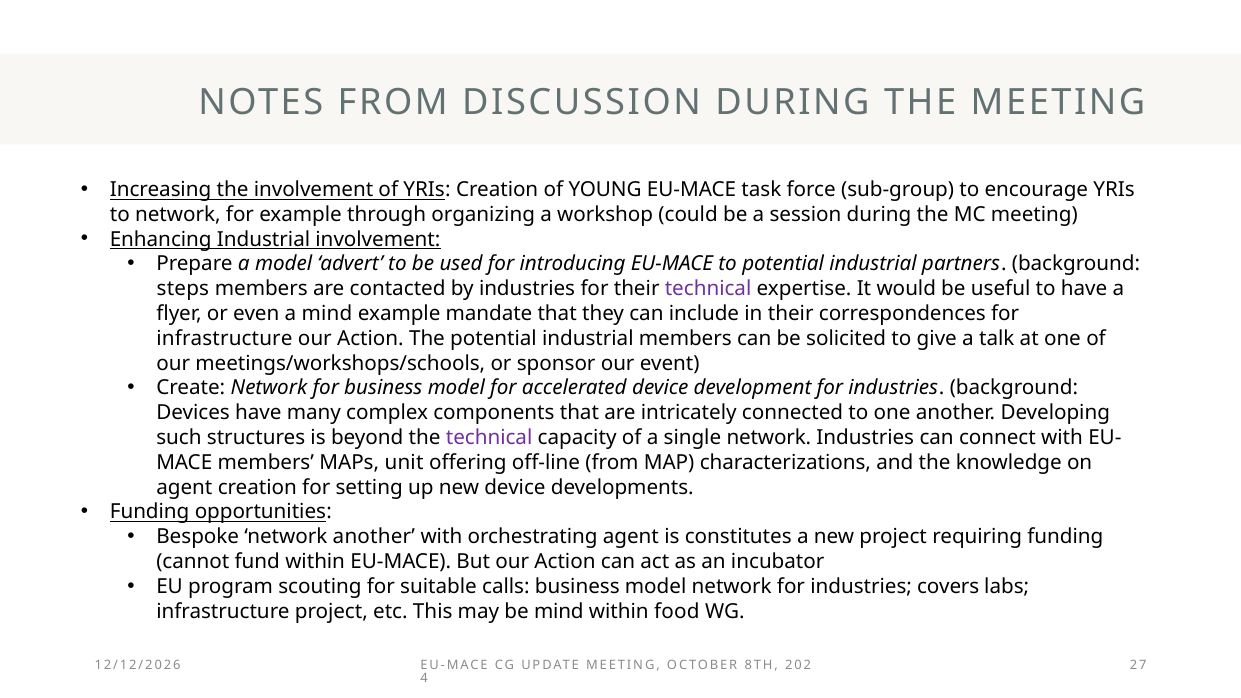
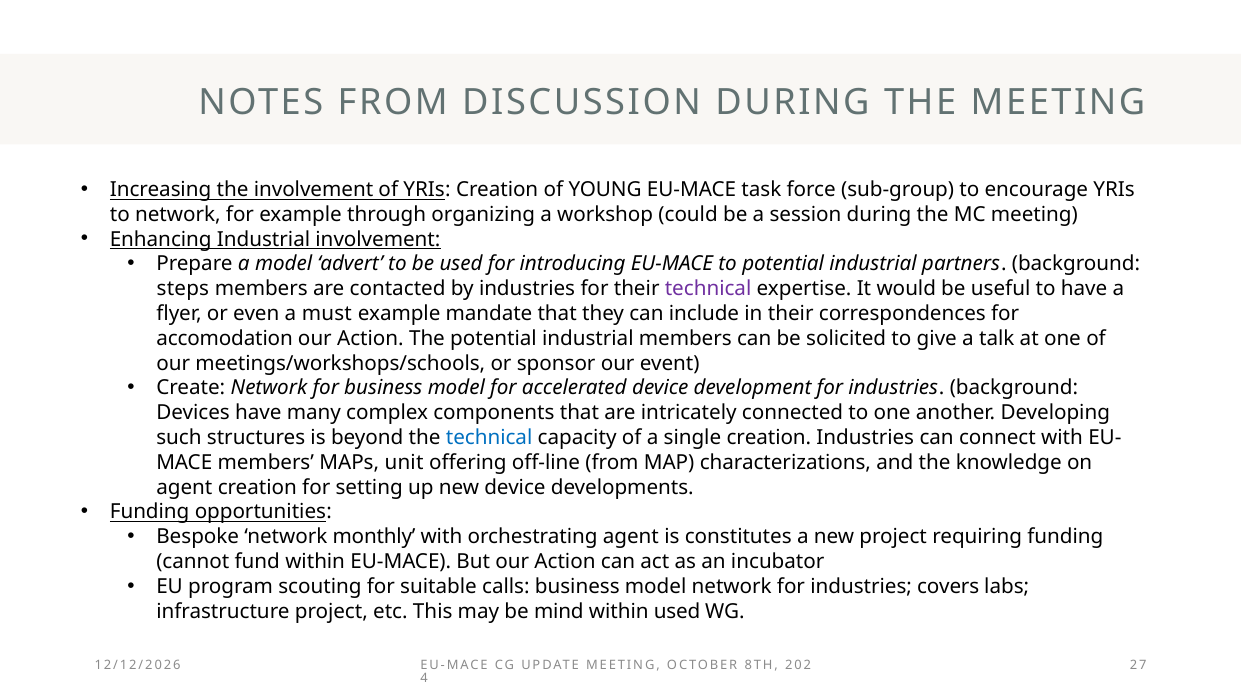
a mind: mind -> must
infrastructure at (224, 338): infrastructure -> accomodation
technical at (489, 438) colour: purple -> blue
single network: network -> creation
network another: another -> monthly
within food: food -> used
